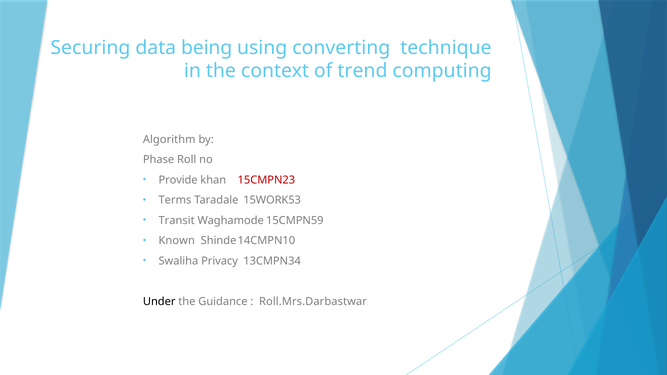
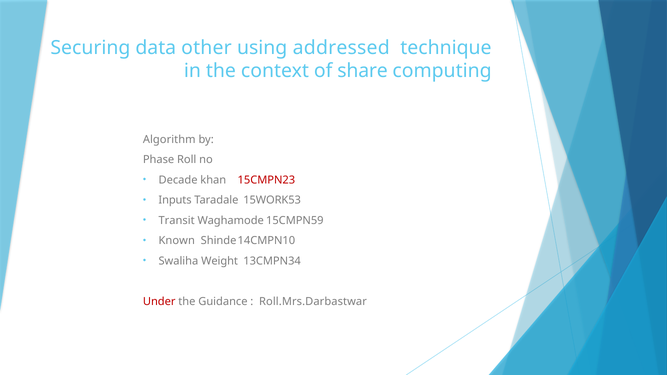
being: being -> other
converting: converting -> addressed
trend: trend -> share
Provide: Provide -> Decade
Terms: Terms -> Inputs
Privacy: Privacy -> Weight
Under colour: black -> red
